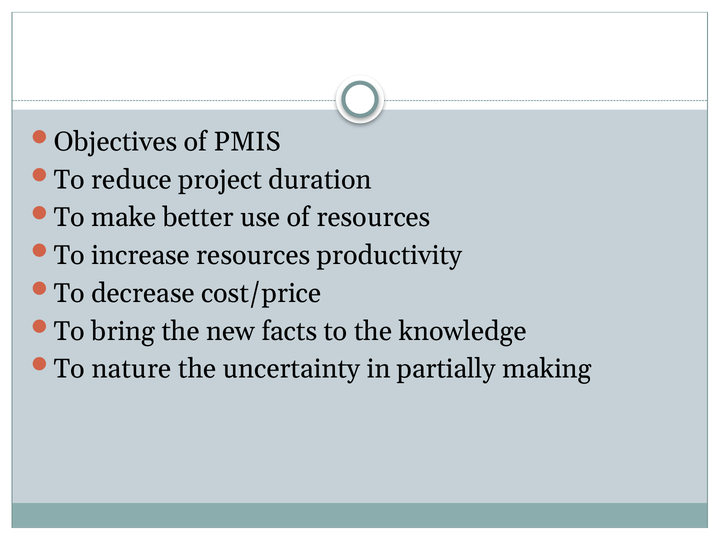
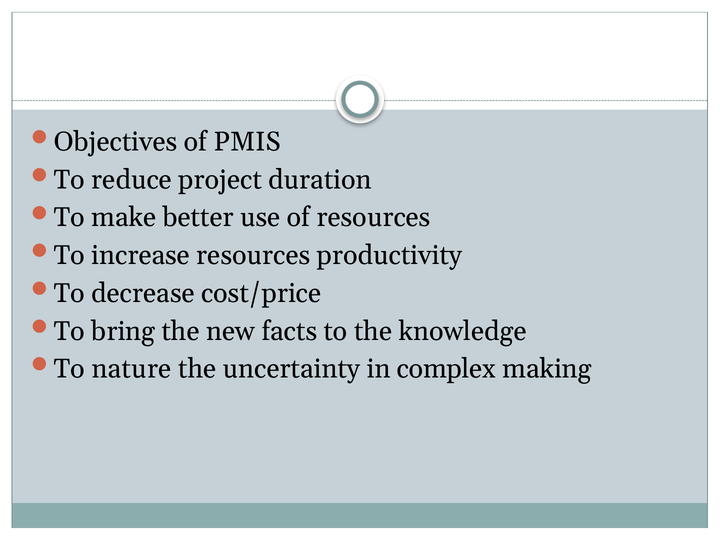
partially: partially -> complex
